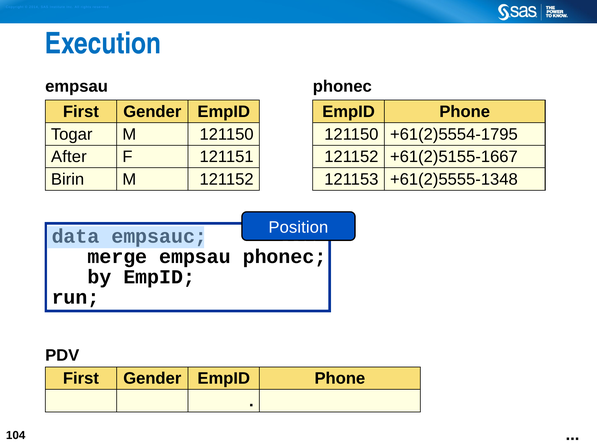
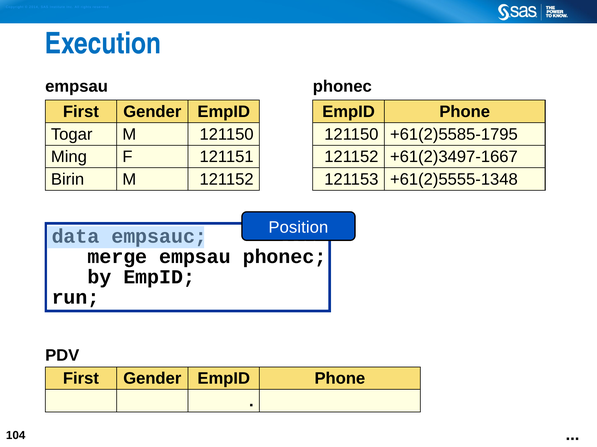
+61(2)5554-1795: +61(2)5554-1795 -> +61(2)5585-1795
After: After -> Ming
+61(2)5155-1667: +61(2)5155-1667 -> +61(2)3497-1667
